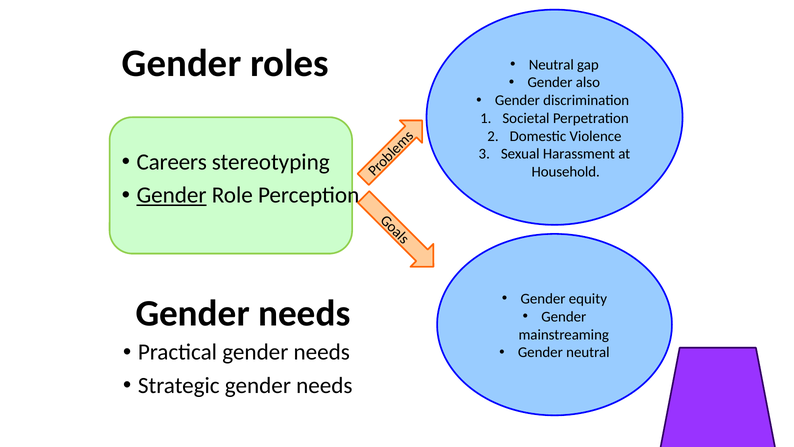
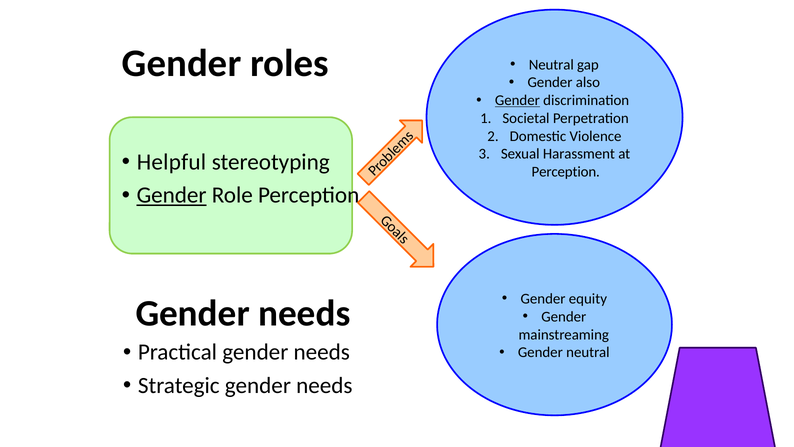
Gender at (517, 100) underline: none -> present
Careers: Careers -> Helpful
Household at (566, 172): Household -> Perception
